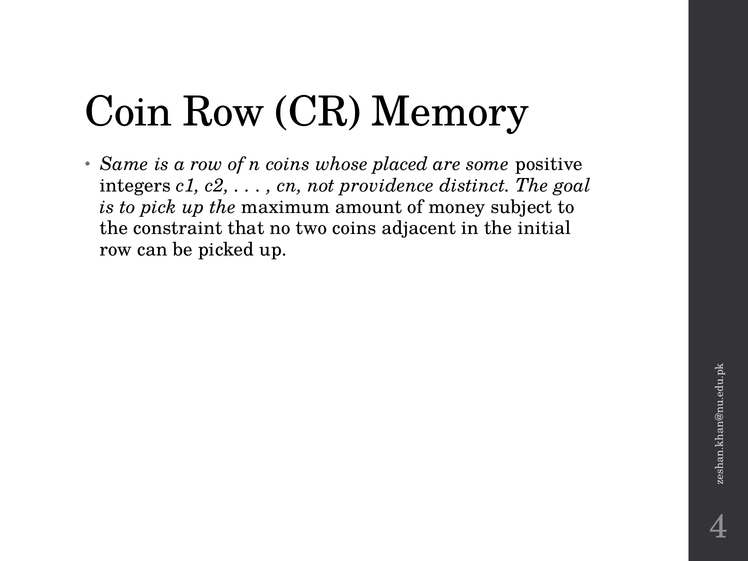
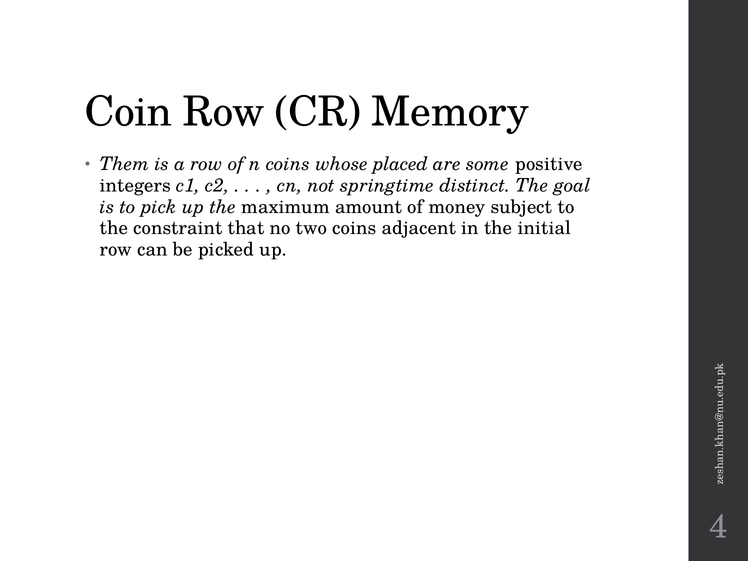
Same: Same -> Them
providence: providence -> springtime
